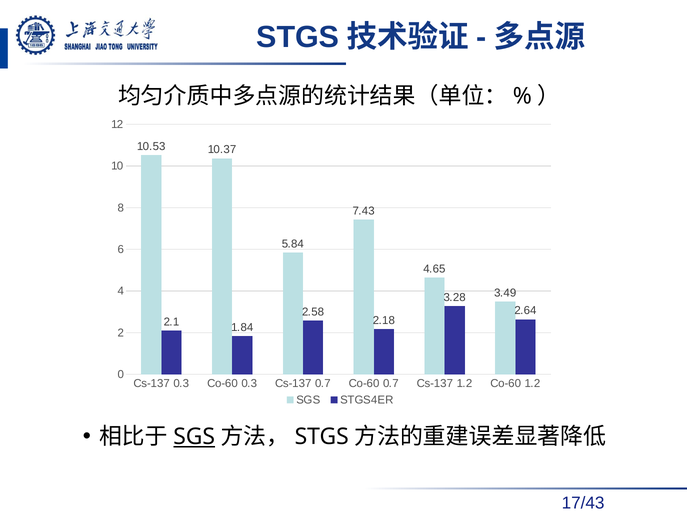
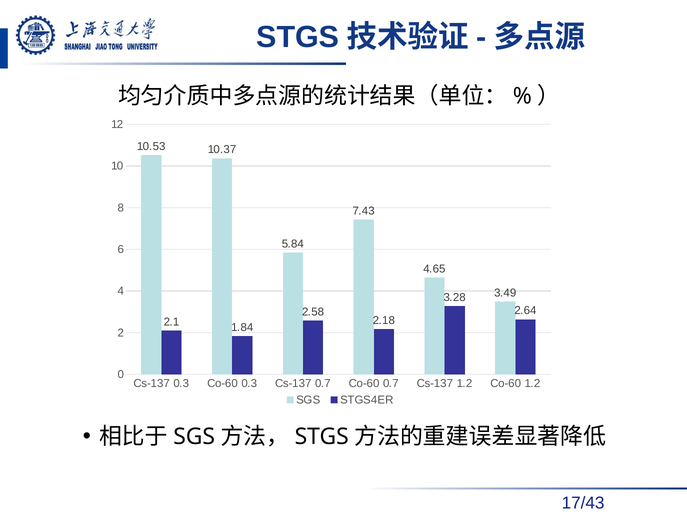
SGS at (194, 436) underline: present -> none
